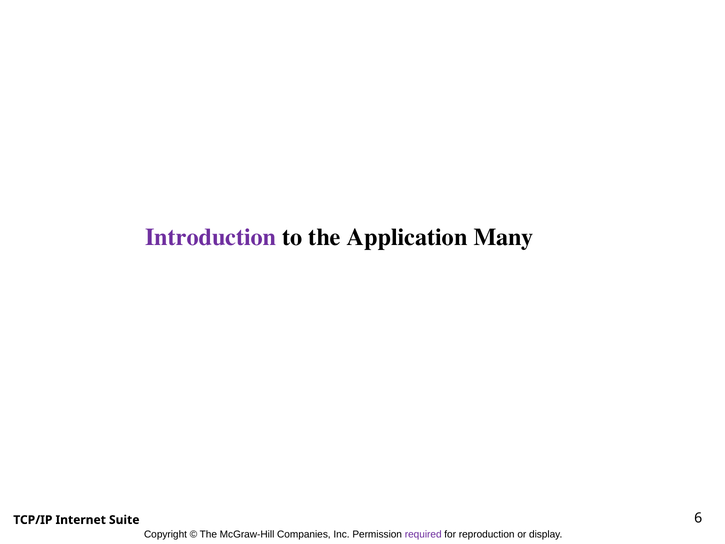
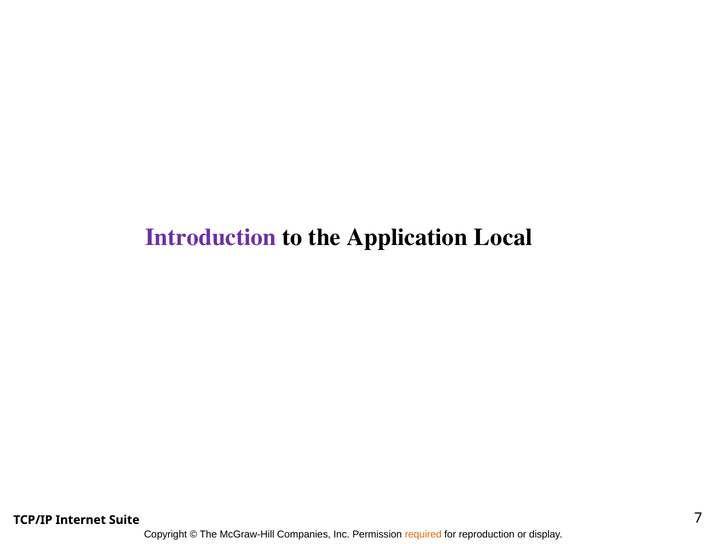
Many: Many -> Local
6: 6 -> 7
required colour: purple -> orange
